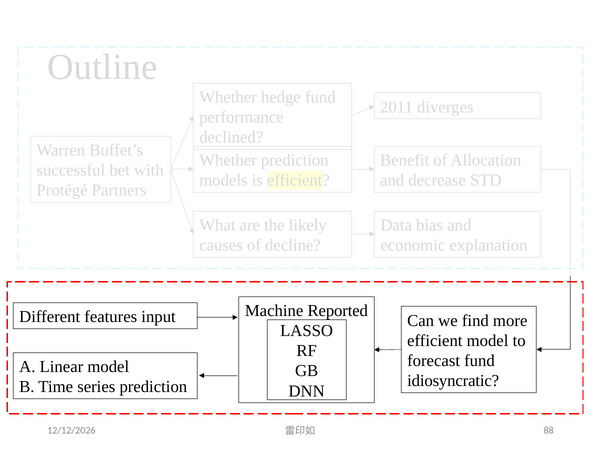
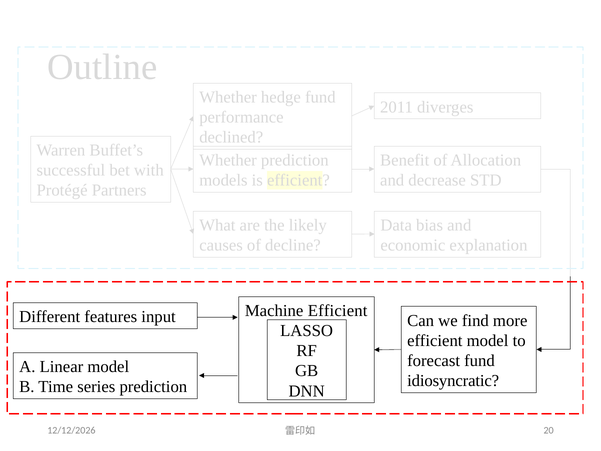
Machine Reported: Reported -> Efficient
88: 88 -> 20
